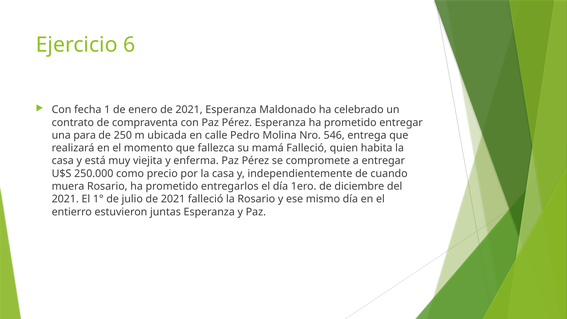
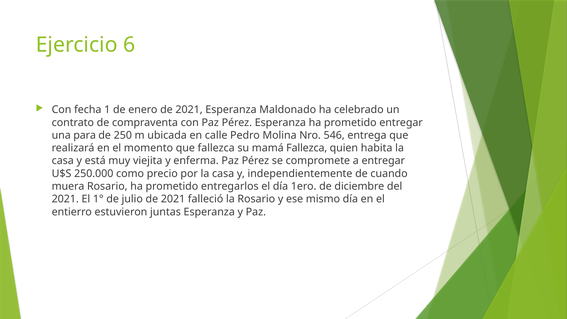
mamá Falleció: Falleció -> Fallezca
